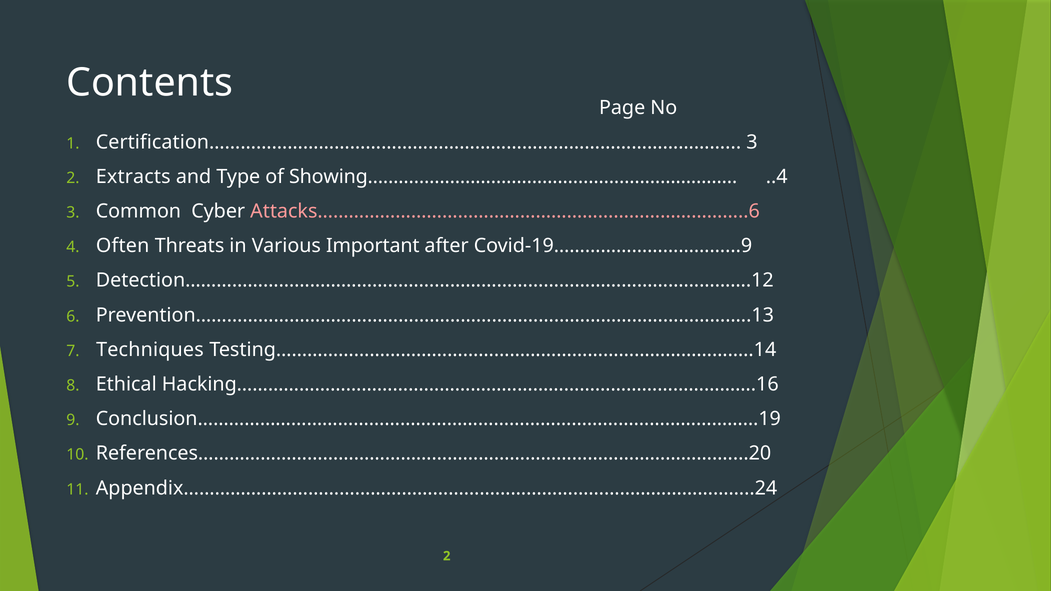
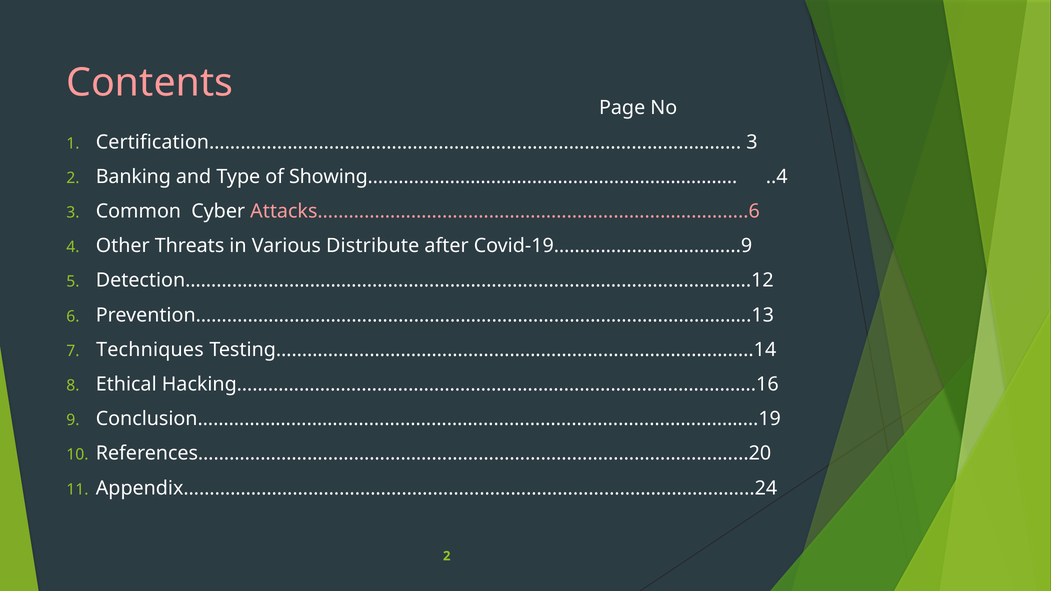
Contents colour: white -> pink
Extracts: Extracts -> Banking
Often: Often -> Other
Important: Important -> Distribute
